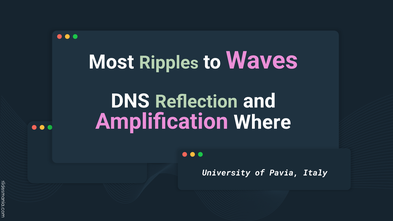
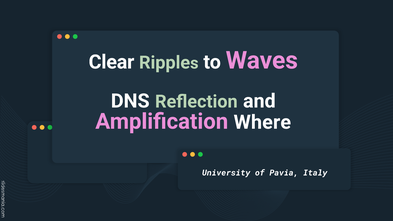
Most: Most -> Clear
